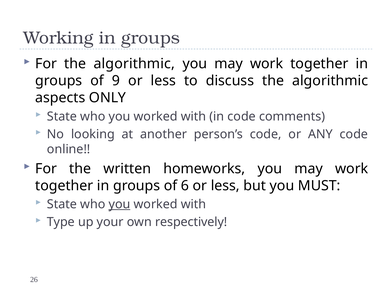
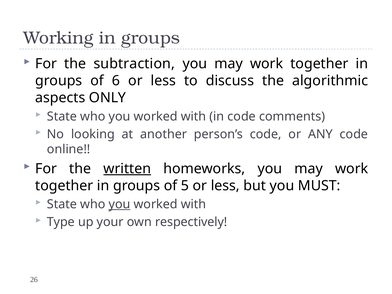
For the algorithmic: algorithmic -> subtraction
9: 9 -> 6
written underline: none -> present
6: 6 -> 5
